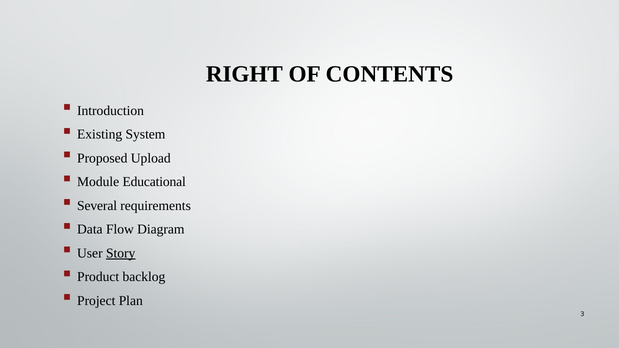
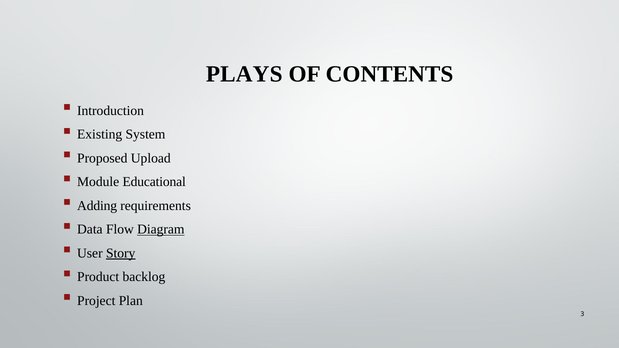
RIGHT: RIGHT -> PLAYS
Several: Several -> Adding
Diagram underline: none -> present
